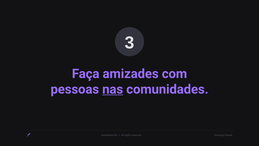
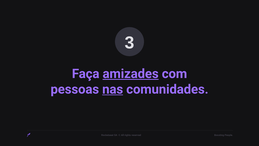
amizades underline: none -> present
